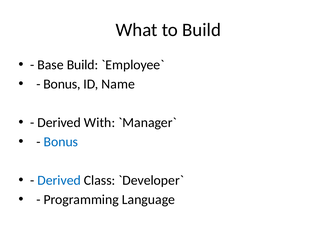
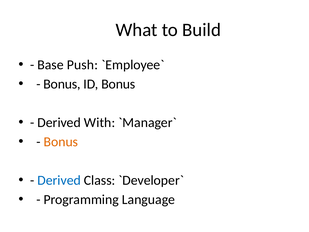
Base Build: Build -> Push
ID Name: Name -> Bonus
Bonus at (61, 142) colour: blue -> orange
